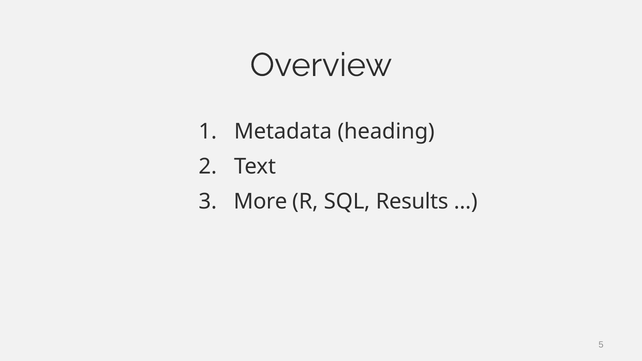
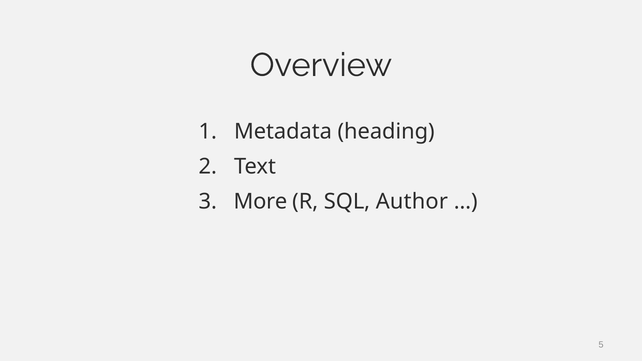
Results: Results -> Author
